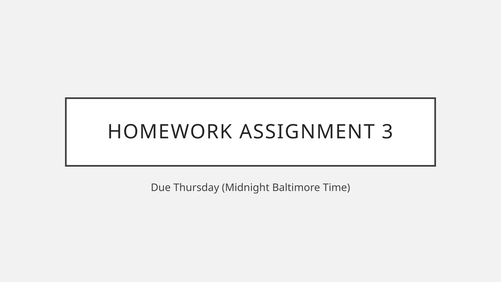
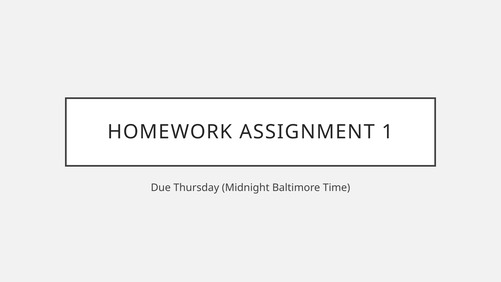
3: 3 -> 1
